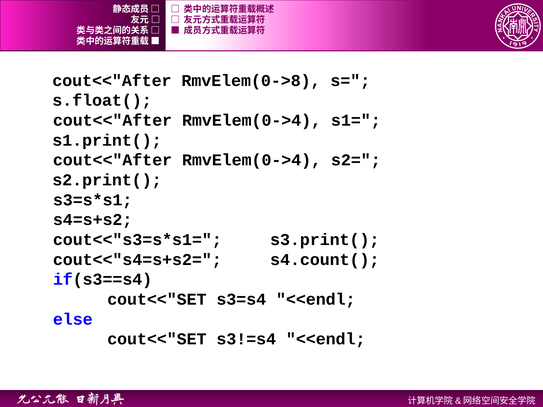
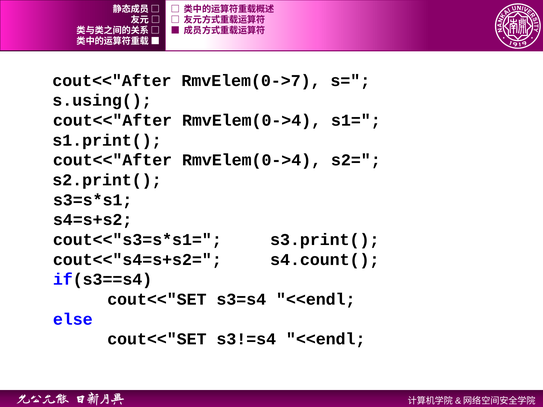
RmvElem(0->8: RmvElem(0->8 -> RmvElem(0->7
s.float(: s.float( -> s.using(
